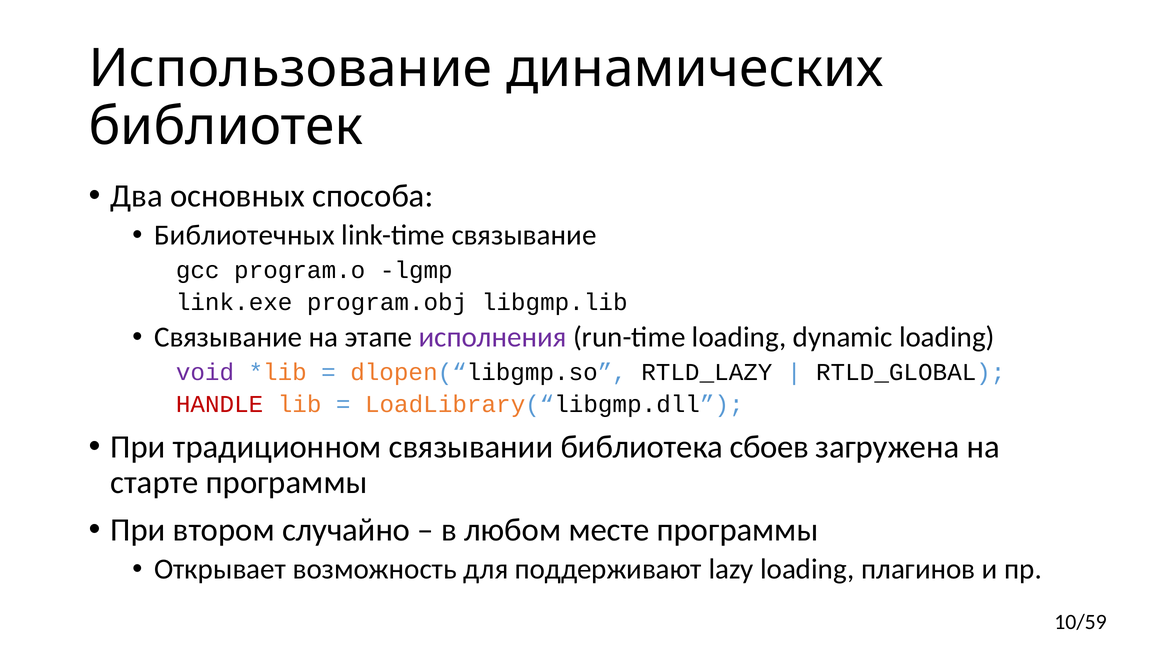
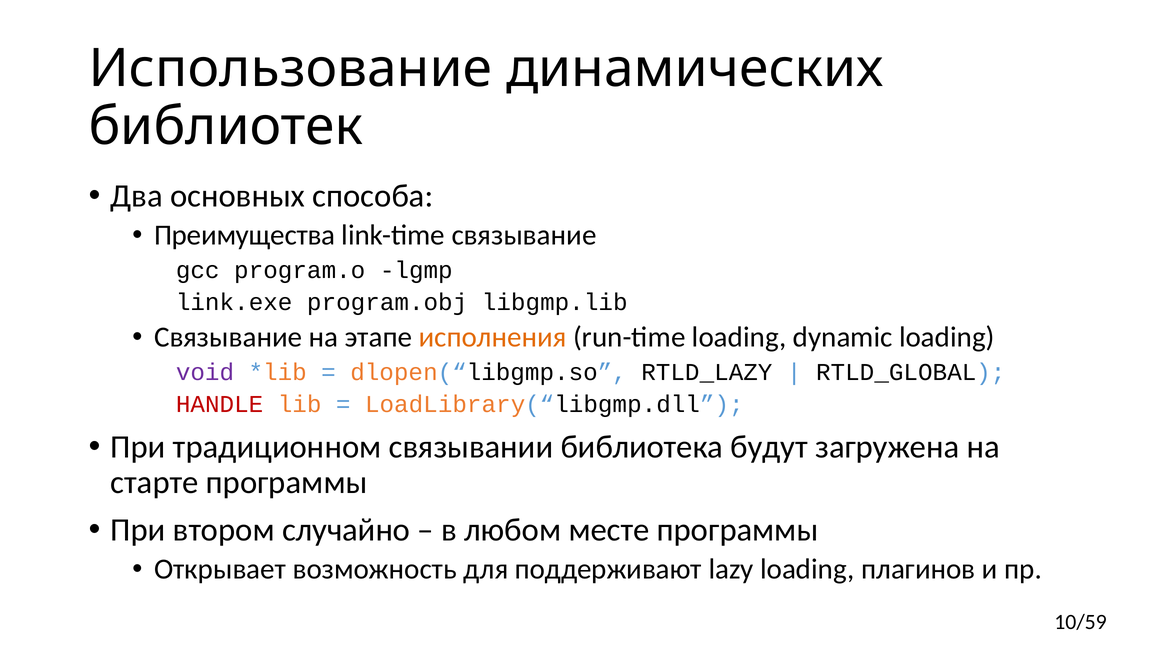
Библиотечных: Библиотечных -> Преимущества
исполнения colour: purple -> orange
сбоев: сбоев -> будут
